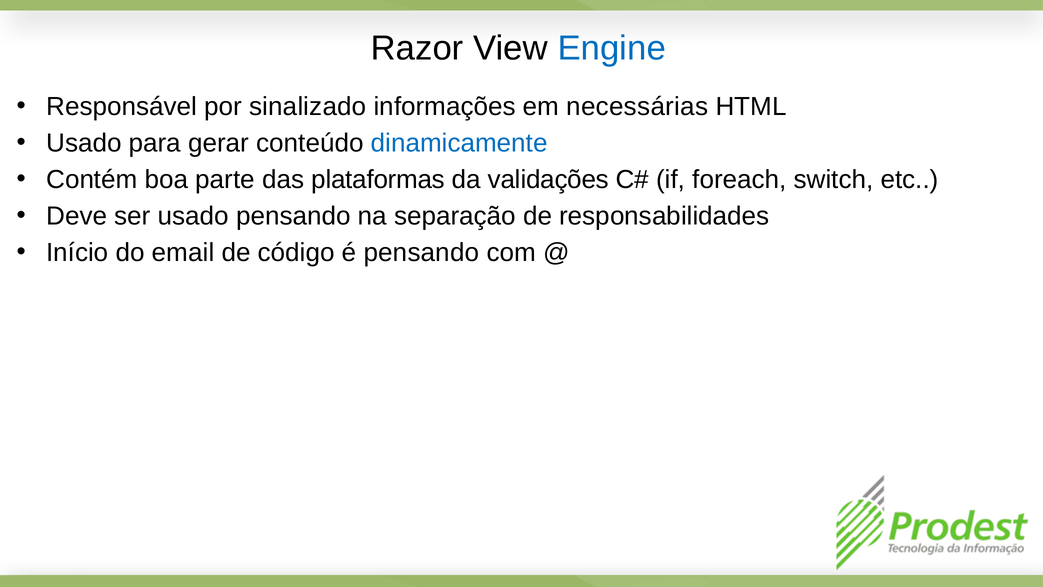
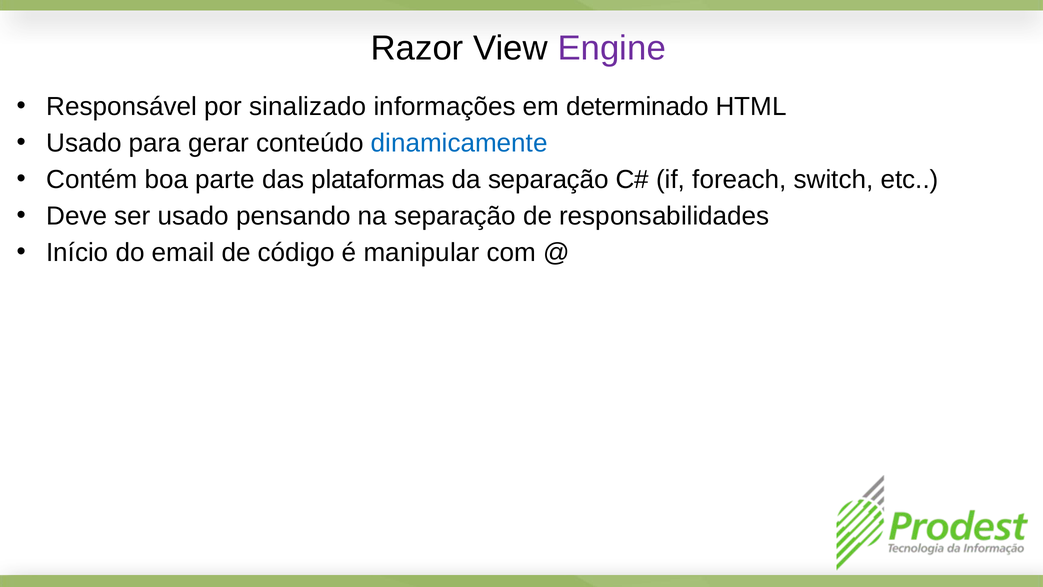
Engine colour: blue -> purple
necessárias: necessárias -> determinado
da validações: validações -> separação
é pensando: pensando -> manipular
